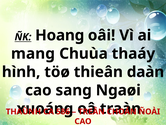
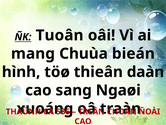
Hoang: Hoang -> Tuoân
thaáy: thaáy -> bieán
